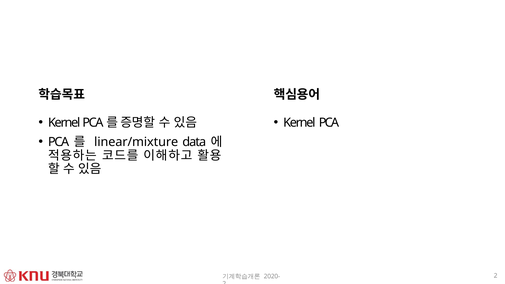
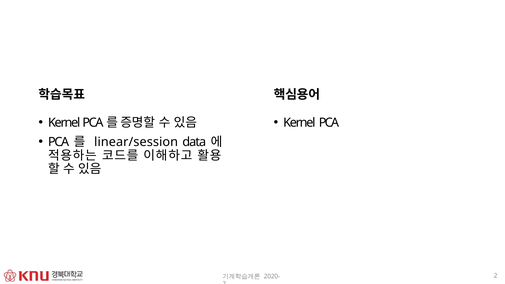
linear/mixture: linear/mixture -> linear/session
